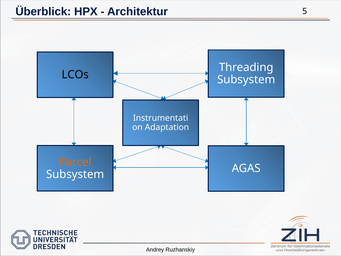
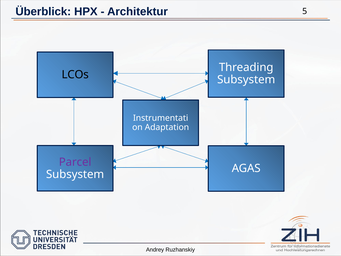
Parcel colour: orange -> purple
